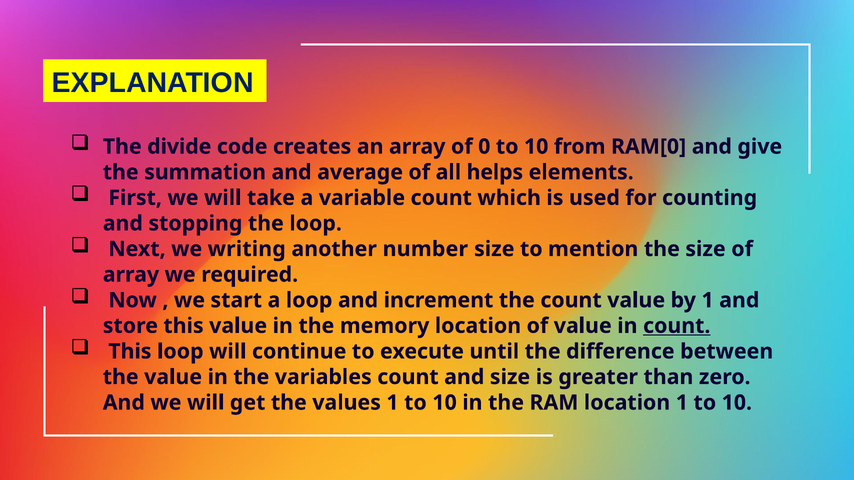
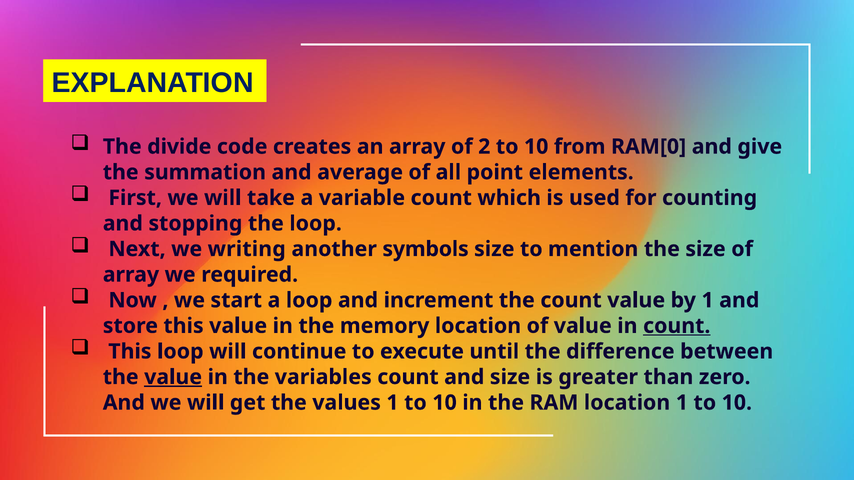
0: 0 -> 2
helps: helps -> point
number: number -> symbols
value at (173, 377) underline: none -> present
